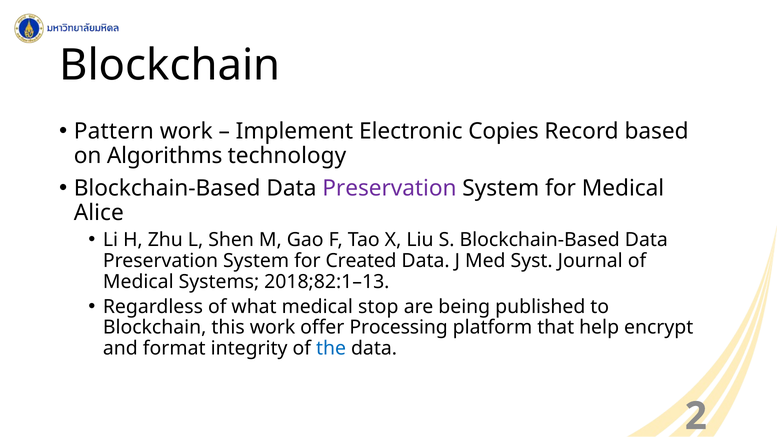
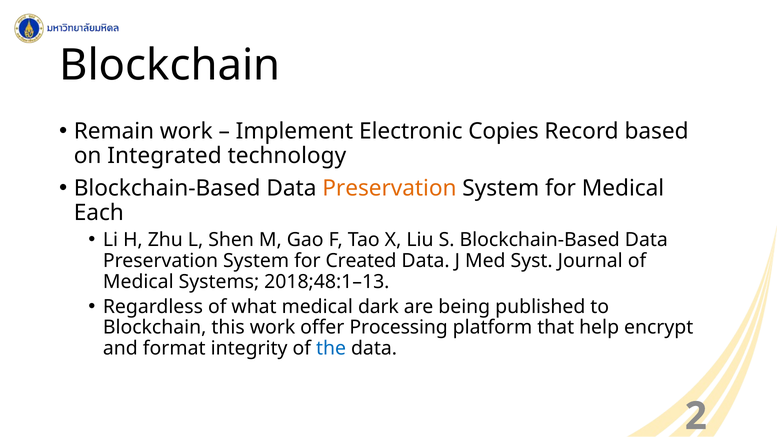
Pattern: Pattern -> Remain
Algorithms: Algorithms -> Integrated
Preservation at (389, 188) colour: purple -> orange
Alice: Alice -> Each
2018;82:1–13: 2018;82:1–13 -> 2018;48:1–13
stop: stop -> dark
